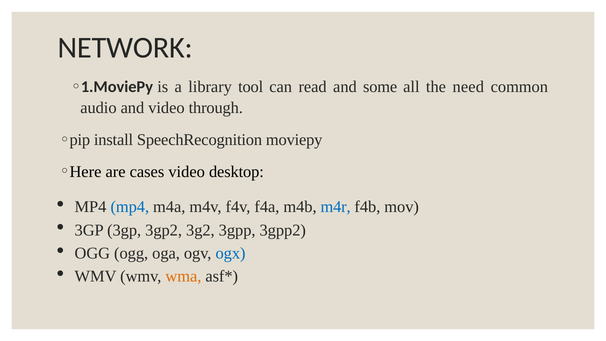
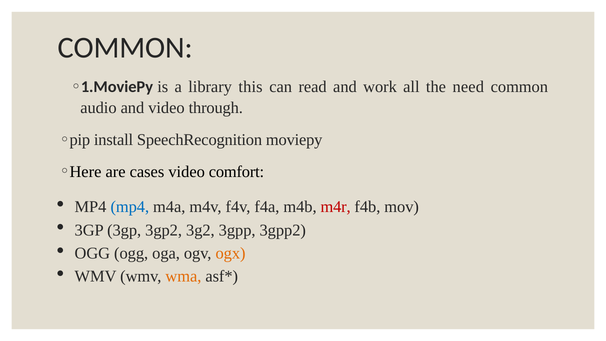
NETWORK at (125, 48): NETWORK -> COMMON
tool: tool -> this
some: some -> work
desktop: desktop -> comfort
m4r colour: blue -> red
ogx colour: blue -> orange
